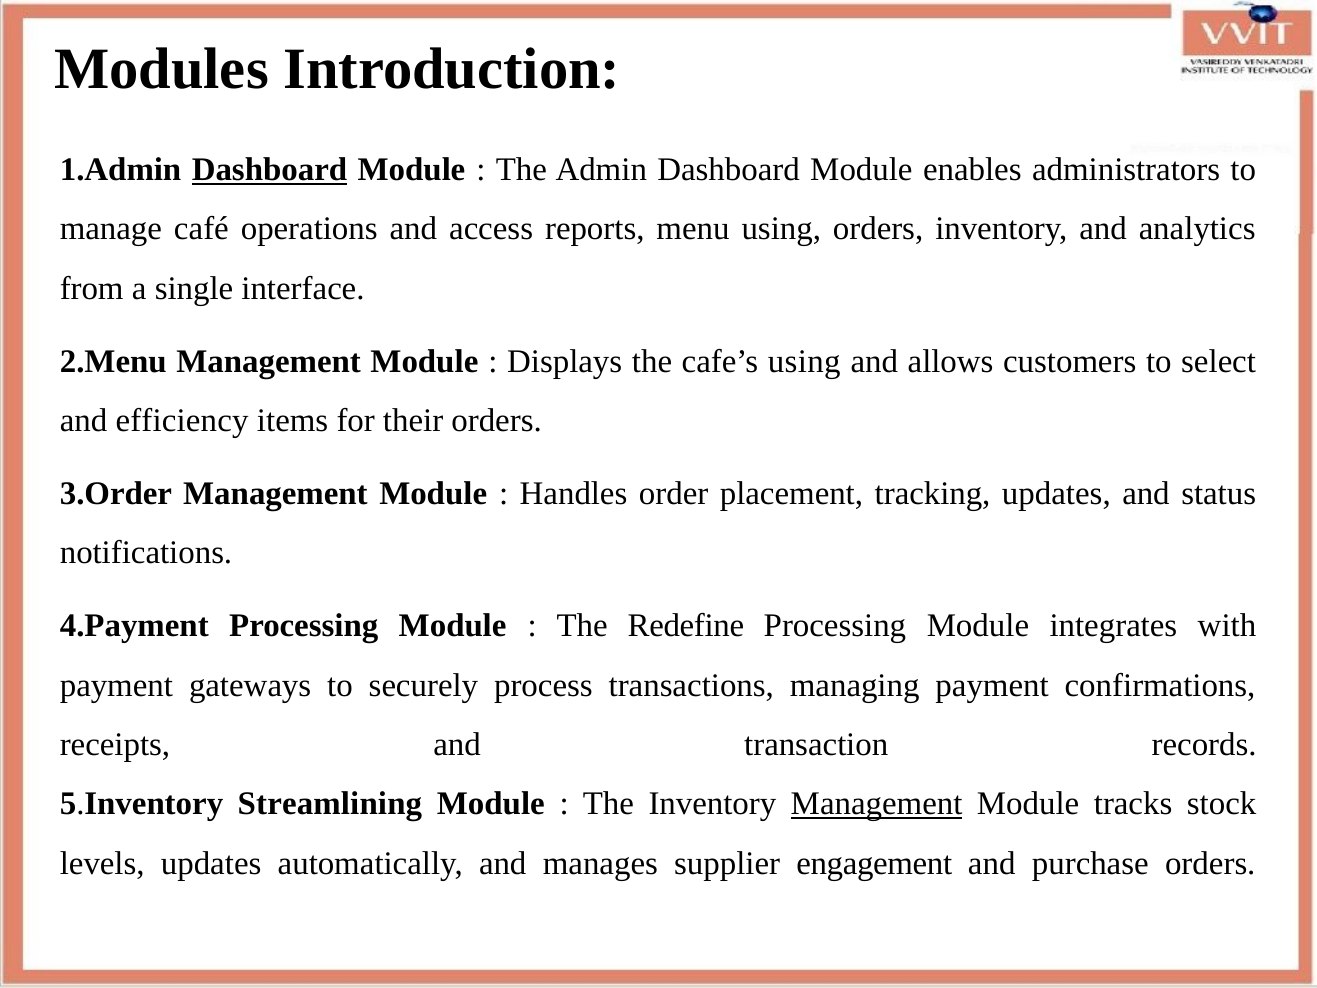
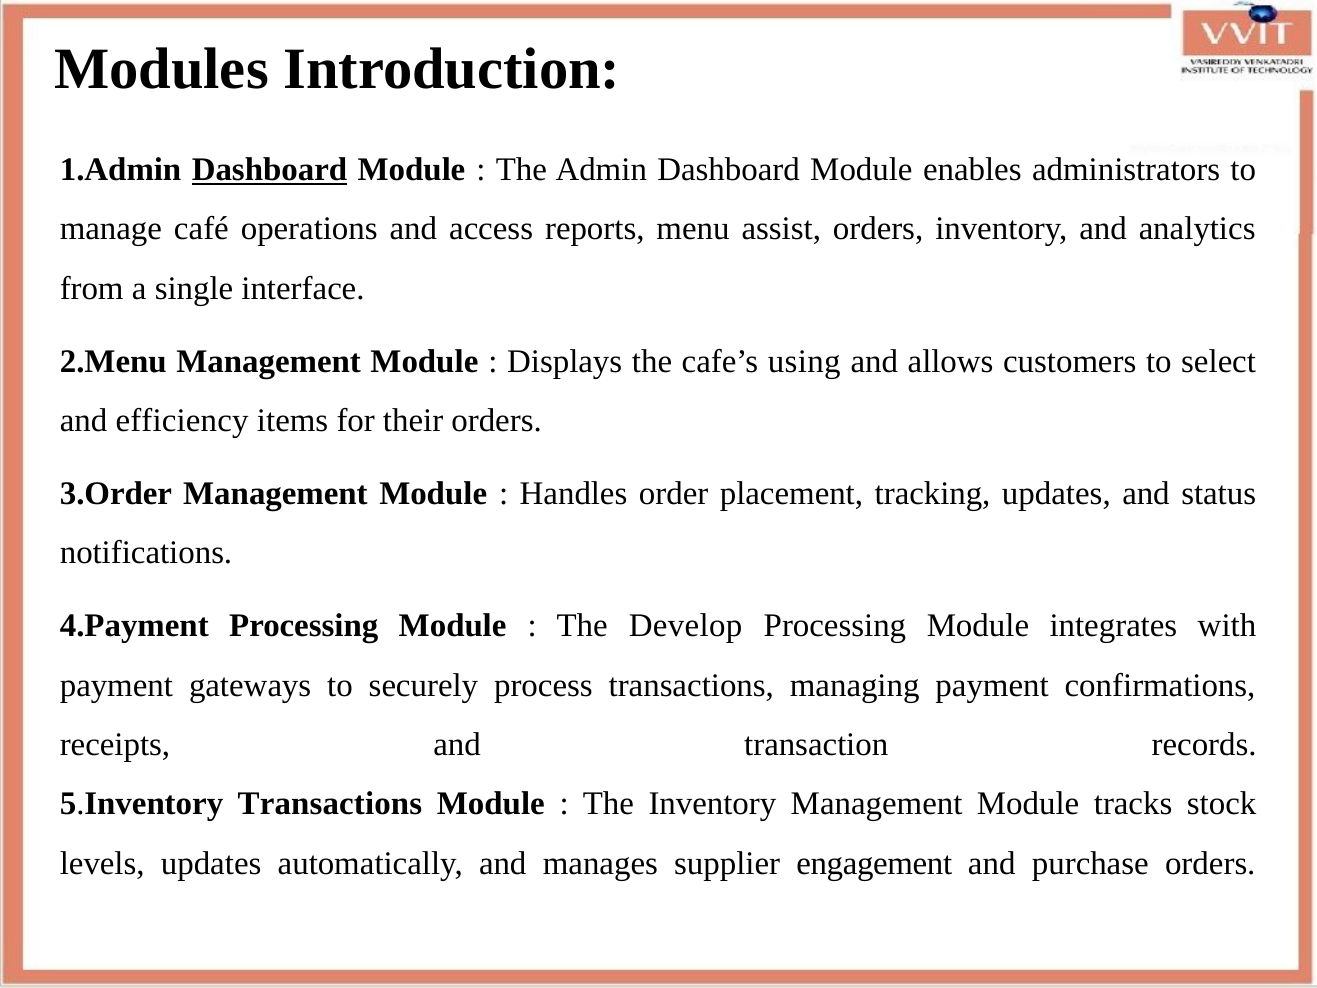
menu using: using -> assist
Redefine: Redefine -> Develop
5.Inventory Streamlining: Streamlining -> Transactions
Management at (877, 804) underline: present -> none
